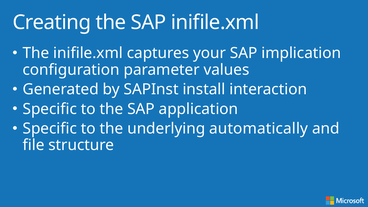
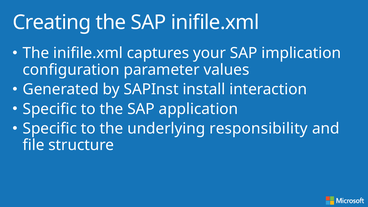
automatically: automatically -> responsibility
